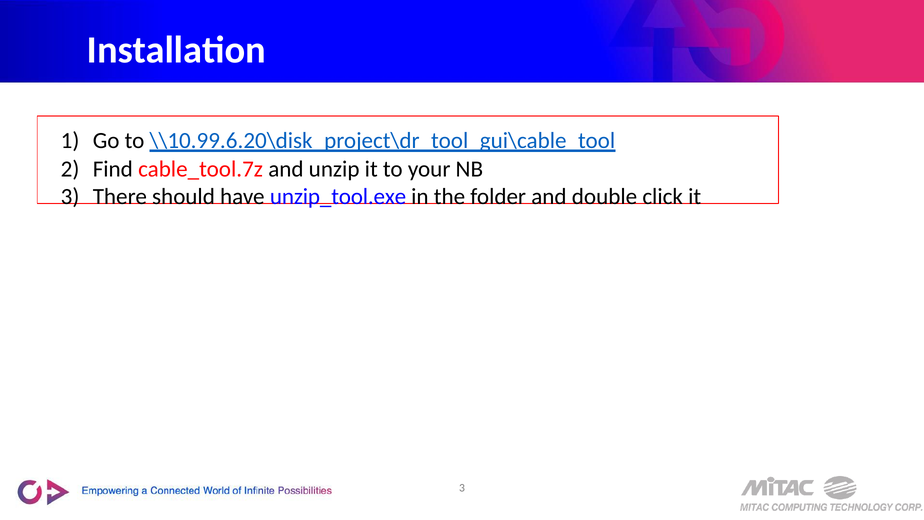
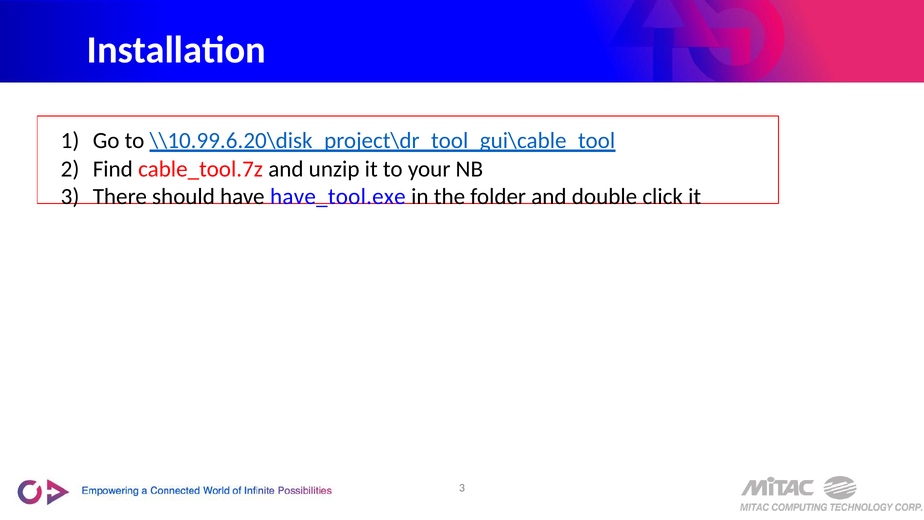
unzip_tool.exe: unzip_tool.exe -> have_tool.exe
